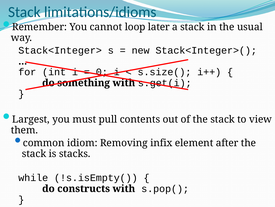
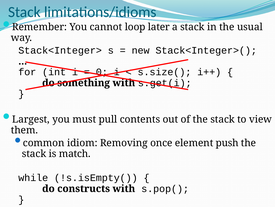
infix: infix -> once
after: after -> push
stacks: stacks -> match
